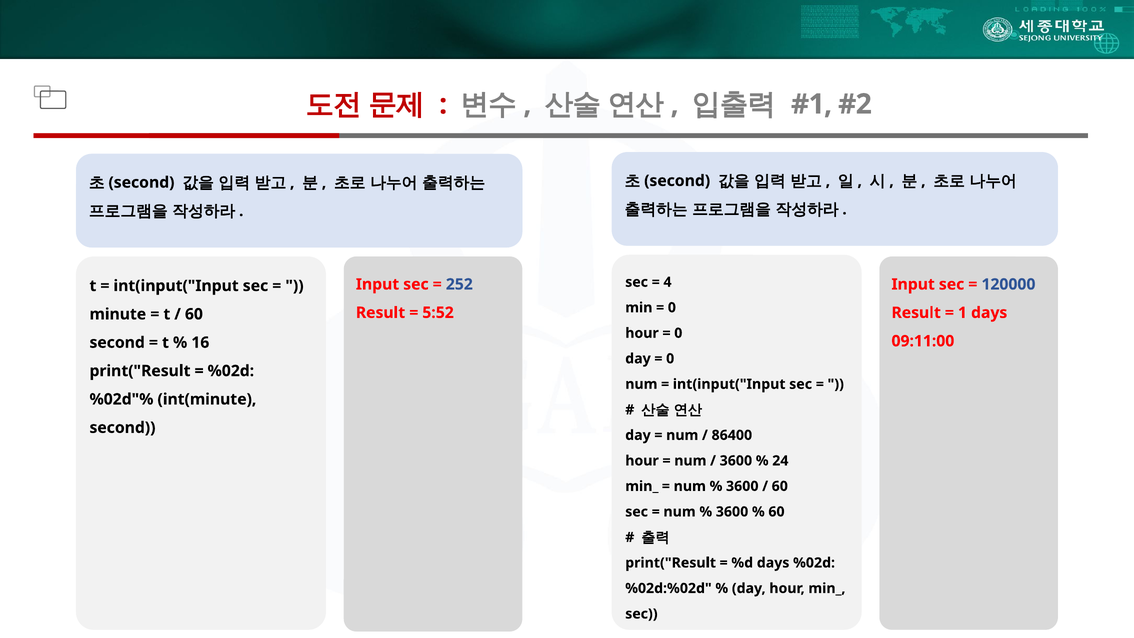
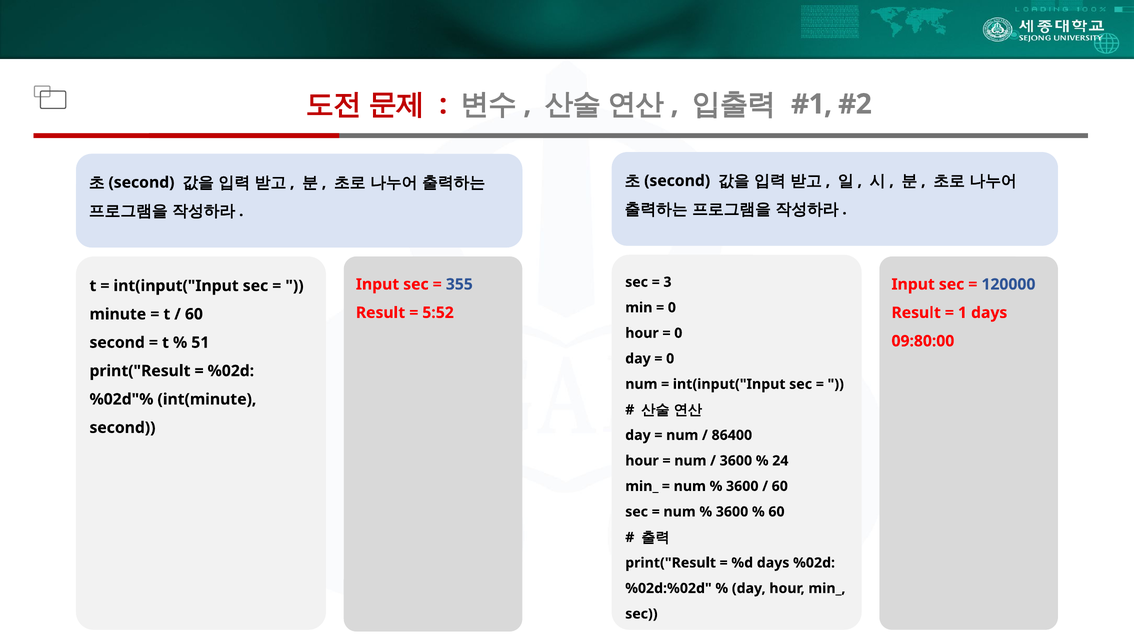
4: 4 -> 3
252: 252 -> 355
09:11:00: 09:11:00 -> 09:80:00
16: 16 -> 51
